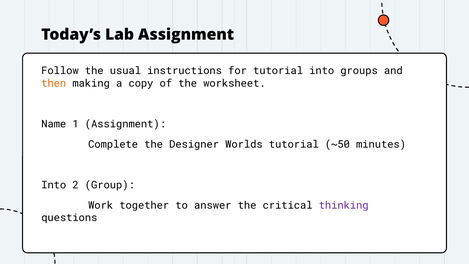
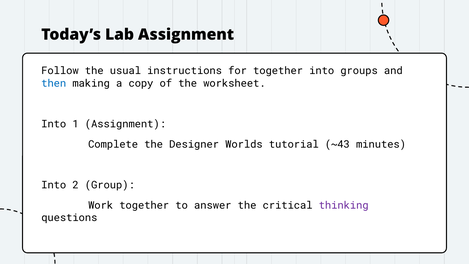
for tutorial: tutorial -> together
then colour: orange -> blue
Name at (54, 124): Name -> Into
~50: ~50 -> ~43
